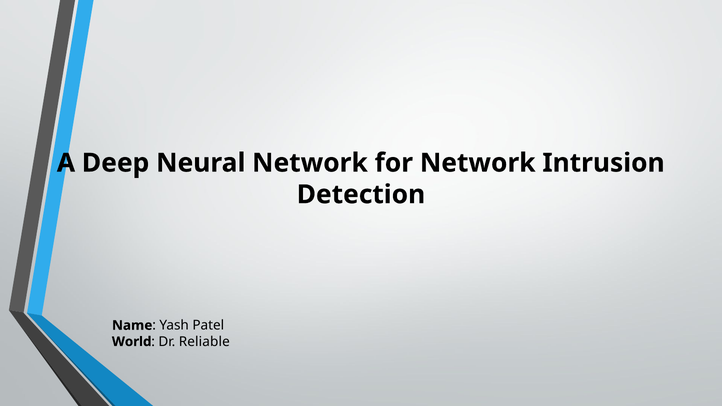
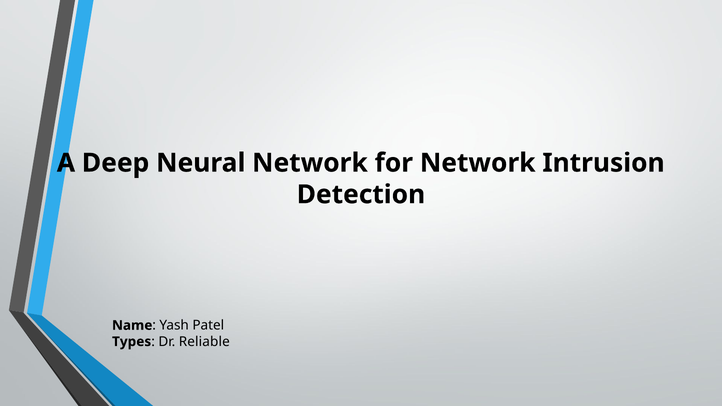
World: World -> Types
